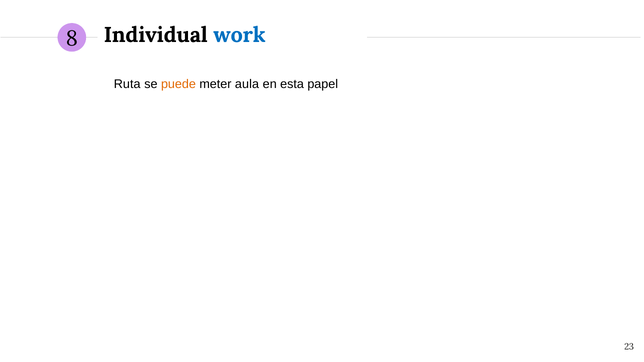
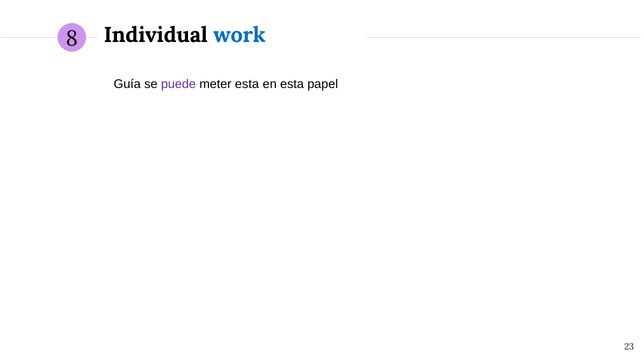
Ruta: Ruta -> Guía
puede colour: orange -> purple
meter aula: aula -> esta
